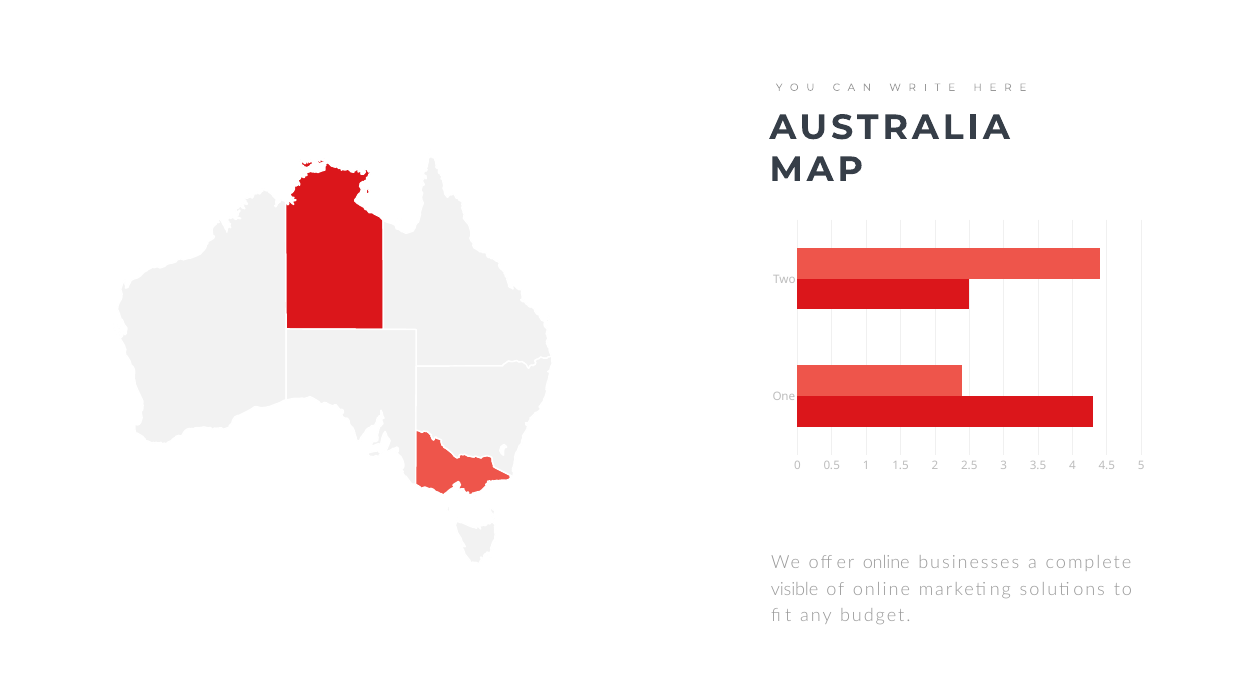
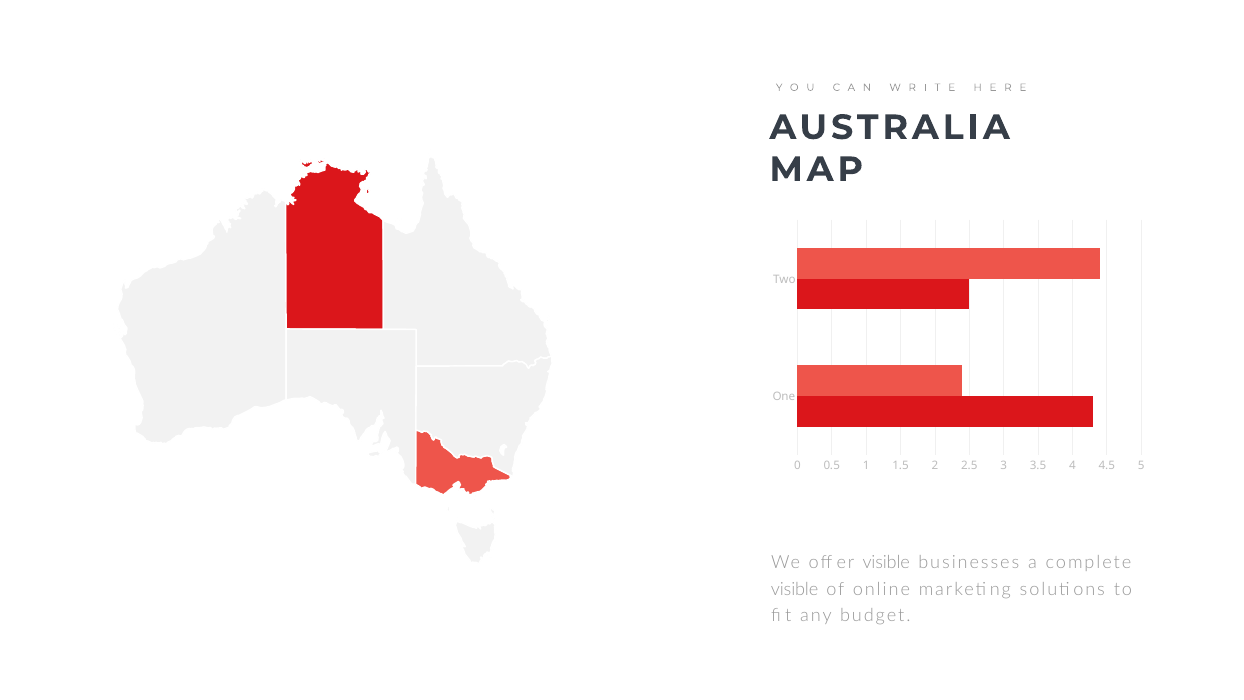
offer online: online -> visible
